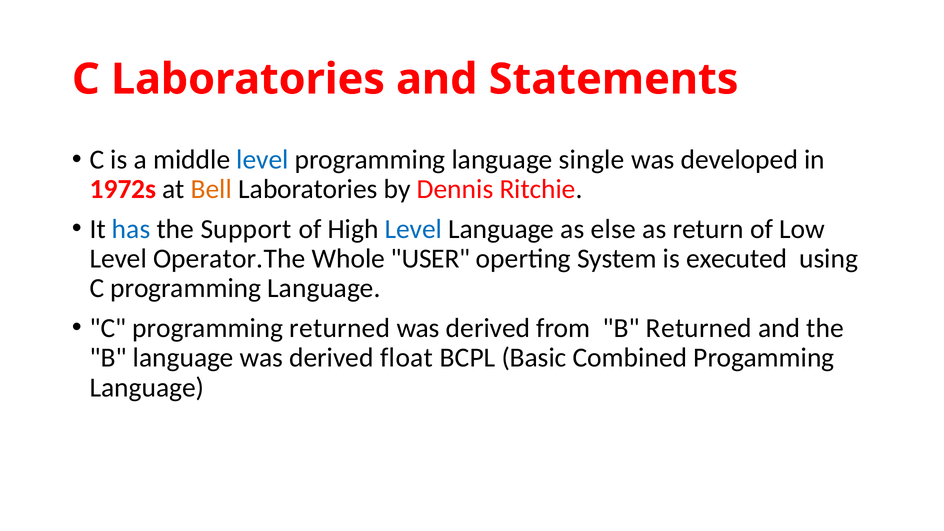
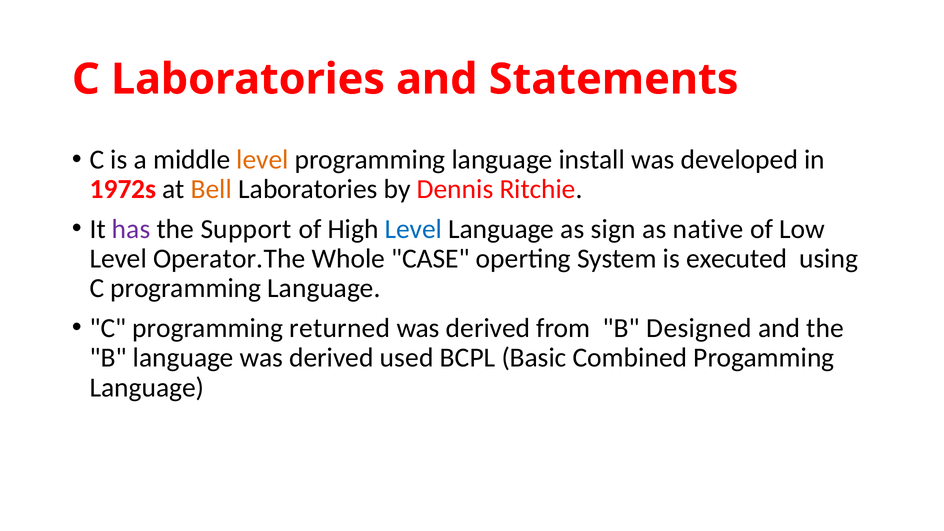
level at (262, 160) colour: blue -> orange
single: single -> install
has colour: blue -> purple
else: else -> sign
return: return -> native
USER: USER -> CASE
B Returned: Returned -> Designed
float: float -> used
